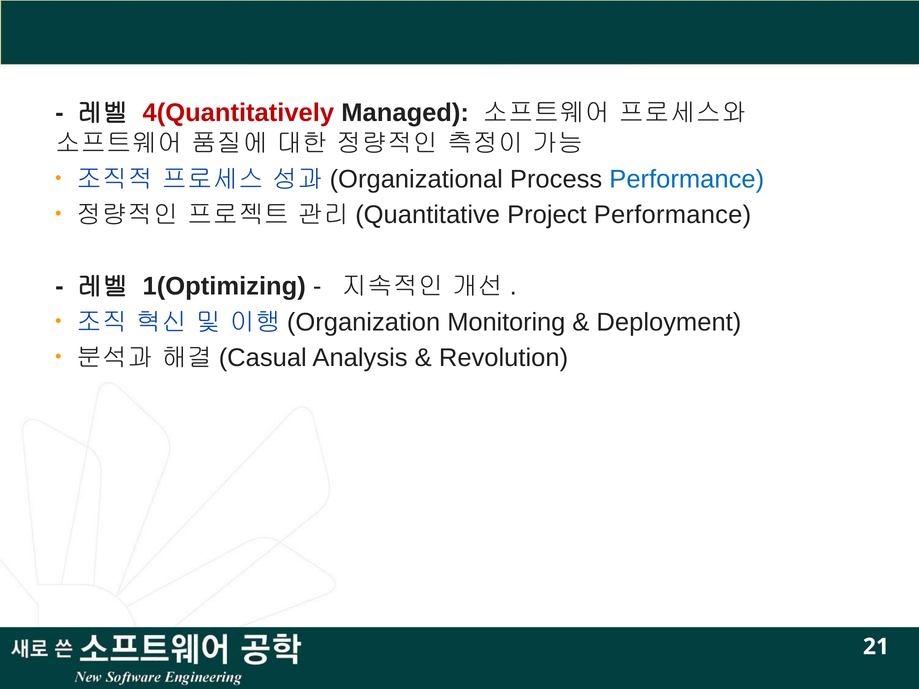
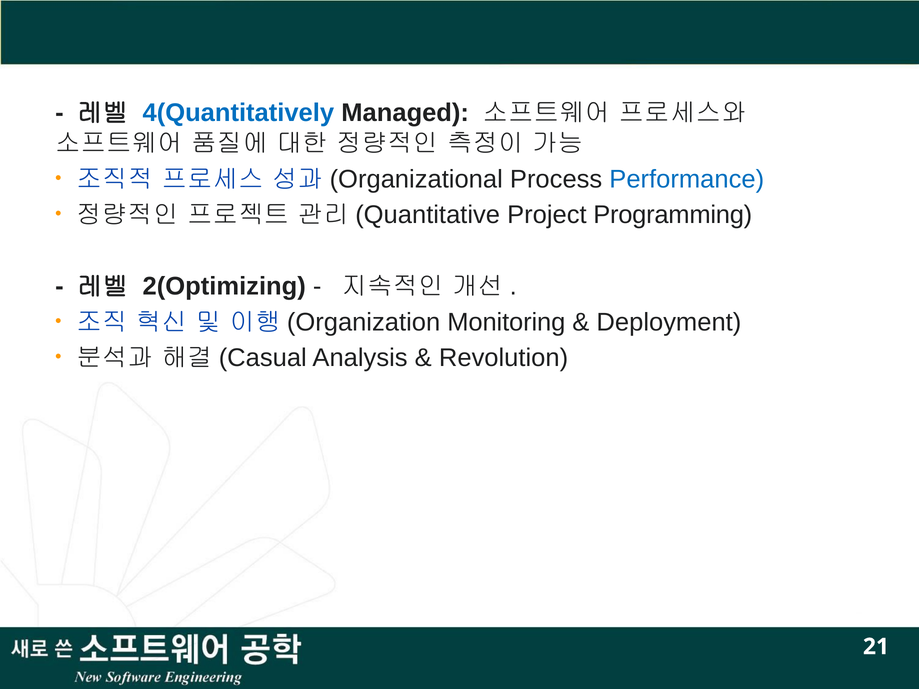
4(Quantitatively colour: red -> blue
Project Performance: Performance -> Programming
1(Optimizing: 1(Optimizing -> 2(Optimizing
